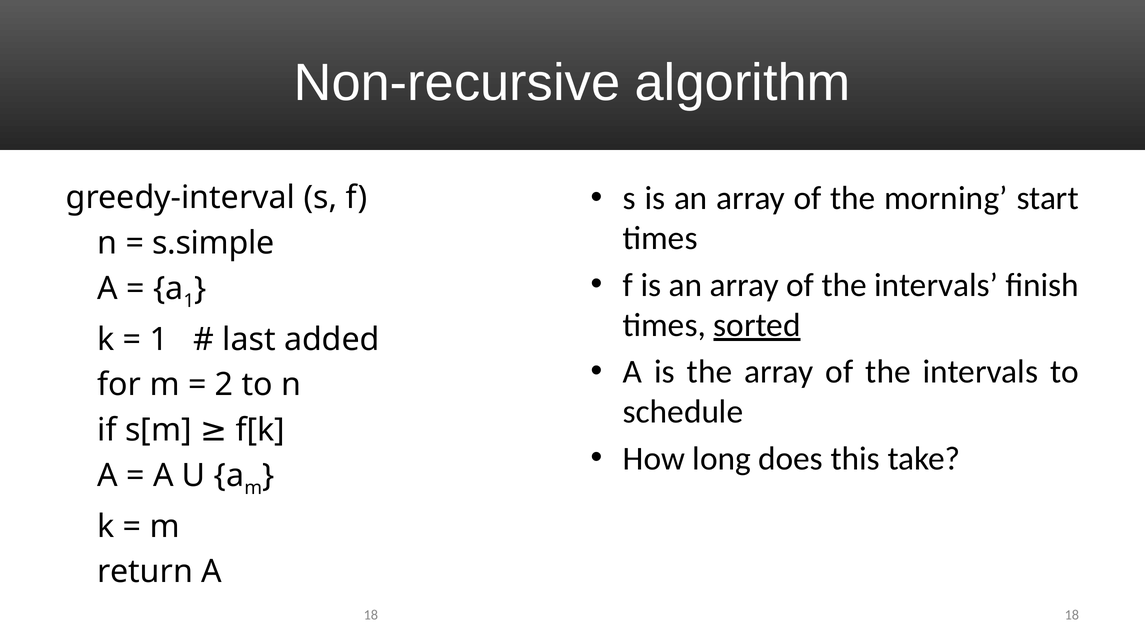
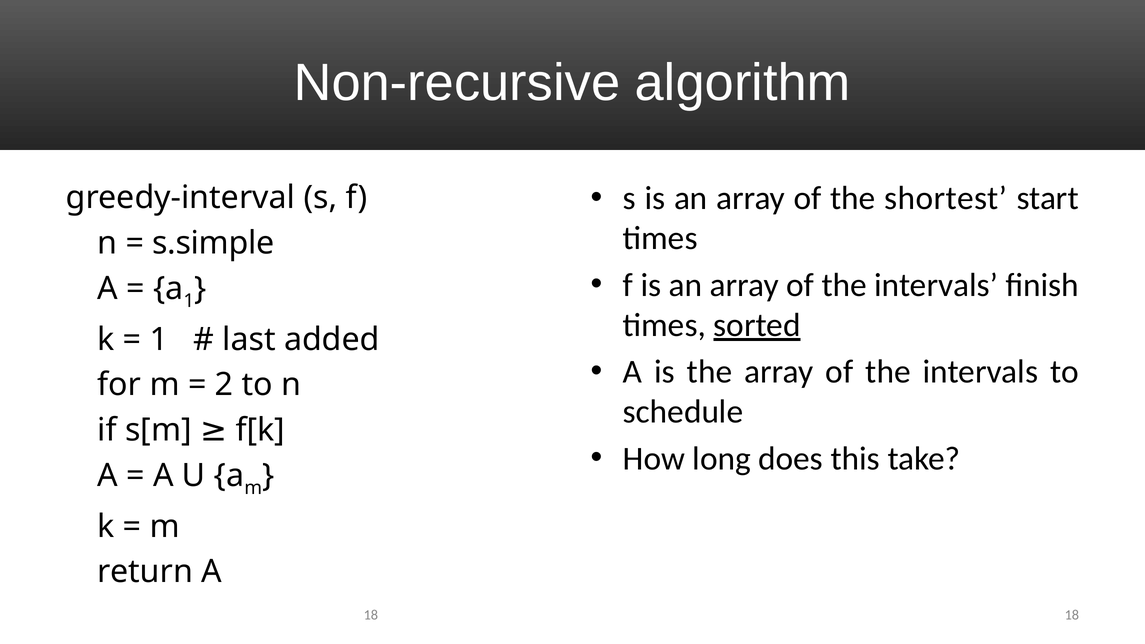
morning: morning -> shortest
